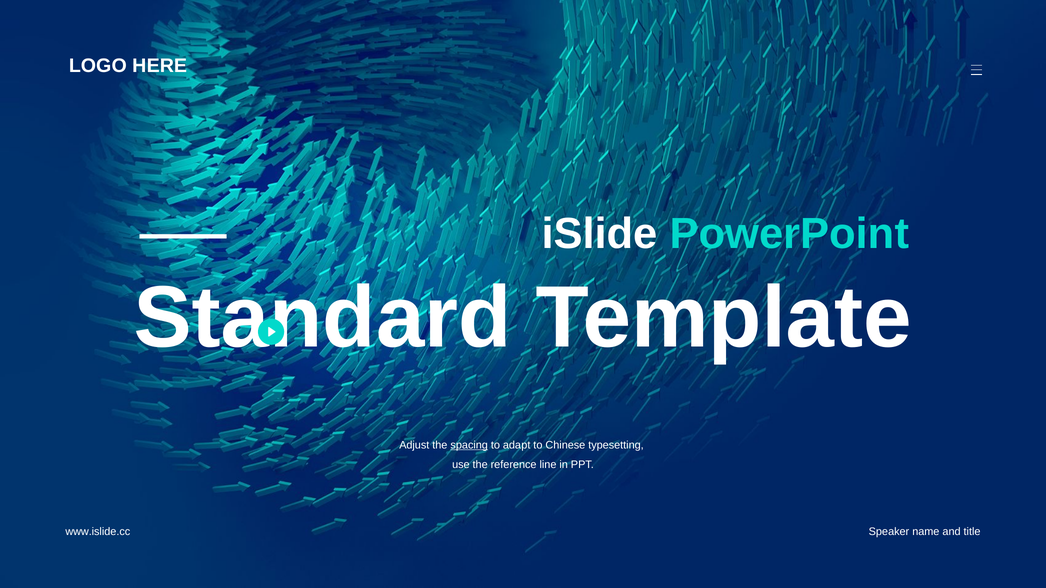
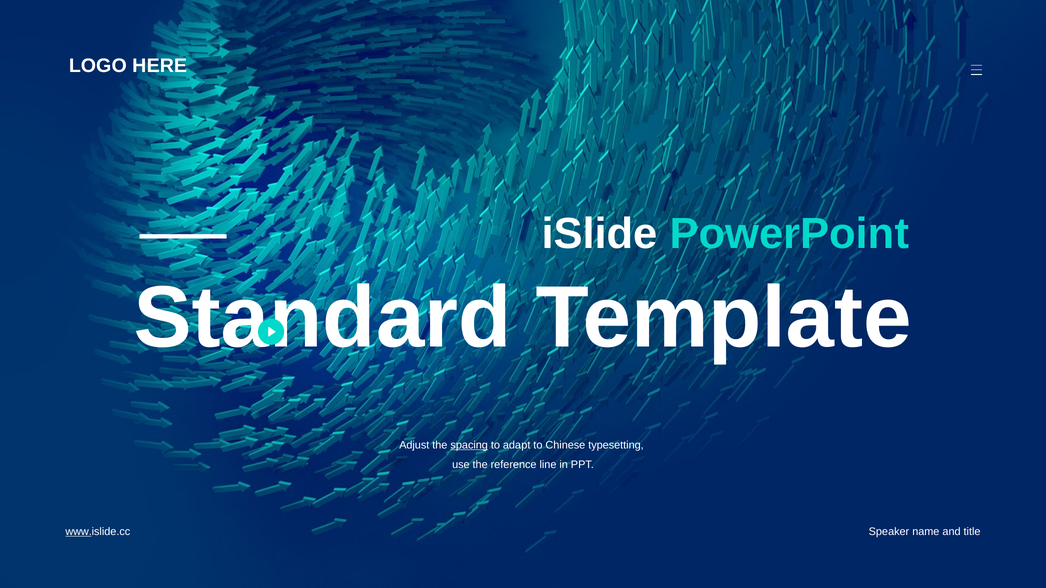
www underline: none -> present
